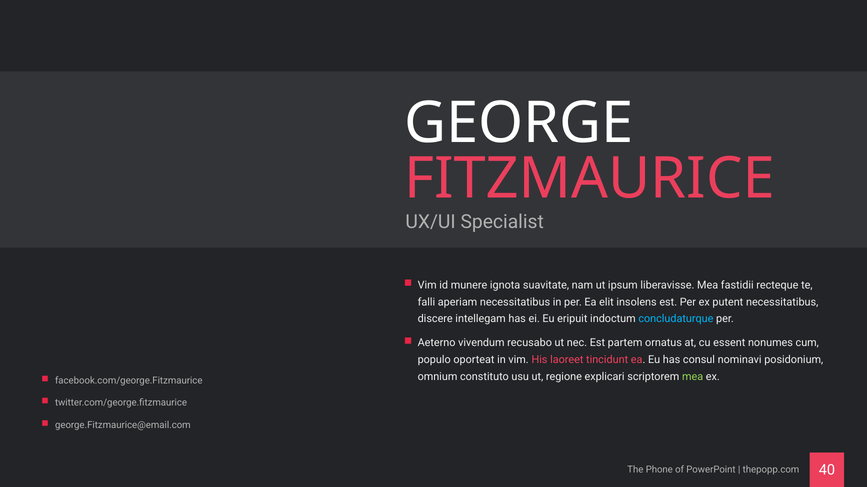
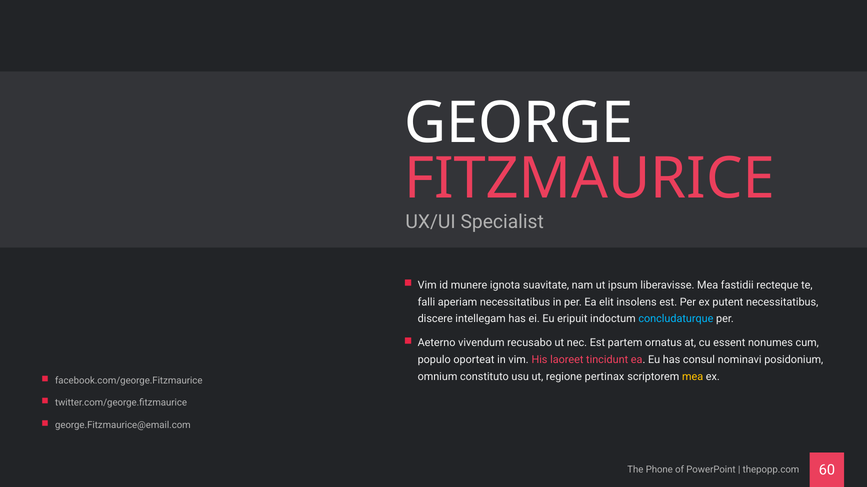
explicari: explicari -> pertinax
mea at (693, 377) colour: light green -> yellow
40: 40 -> 60
